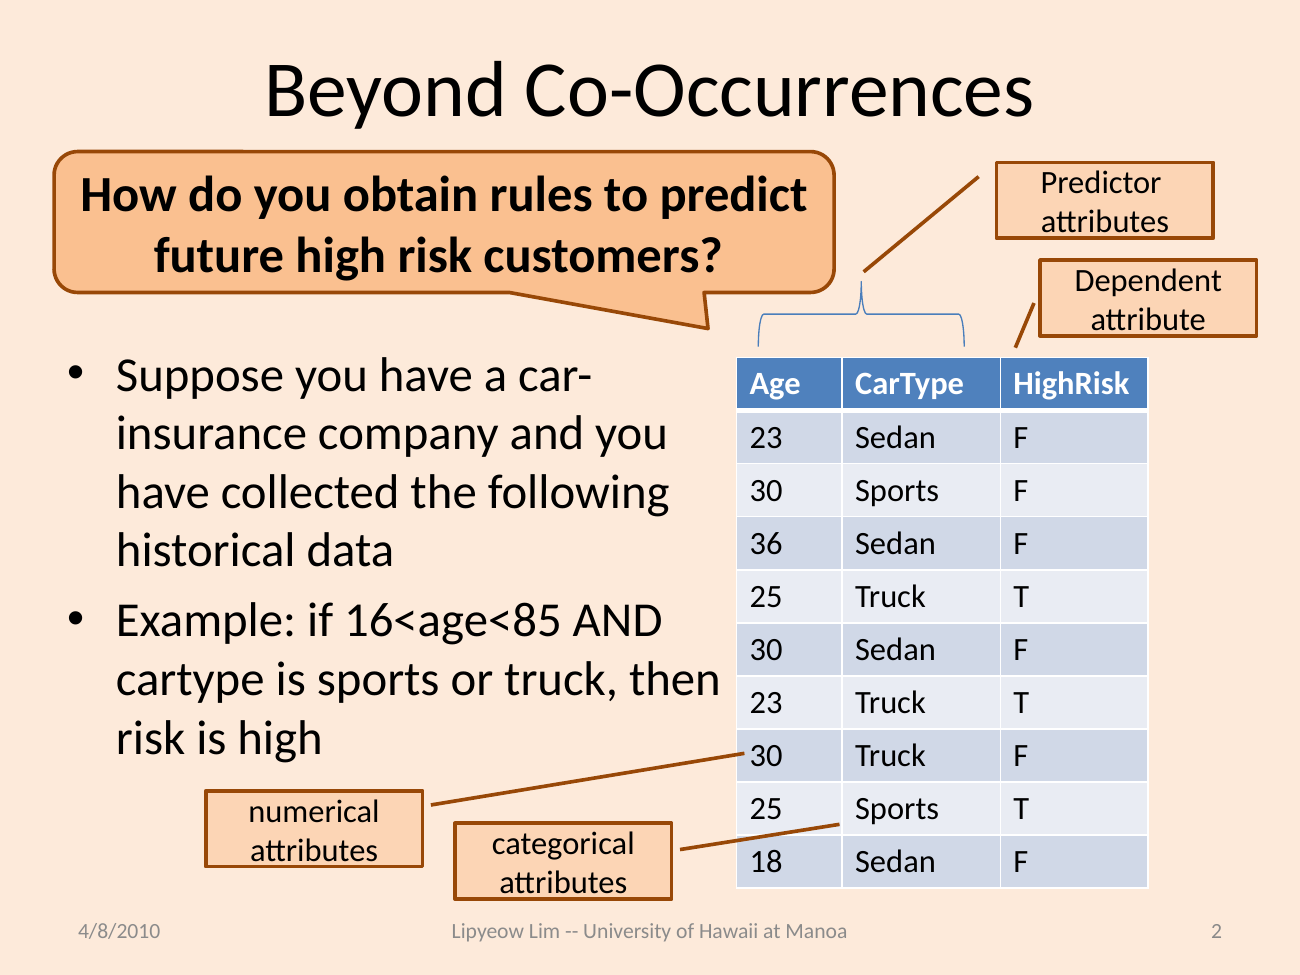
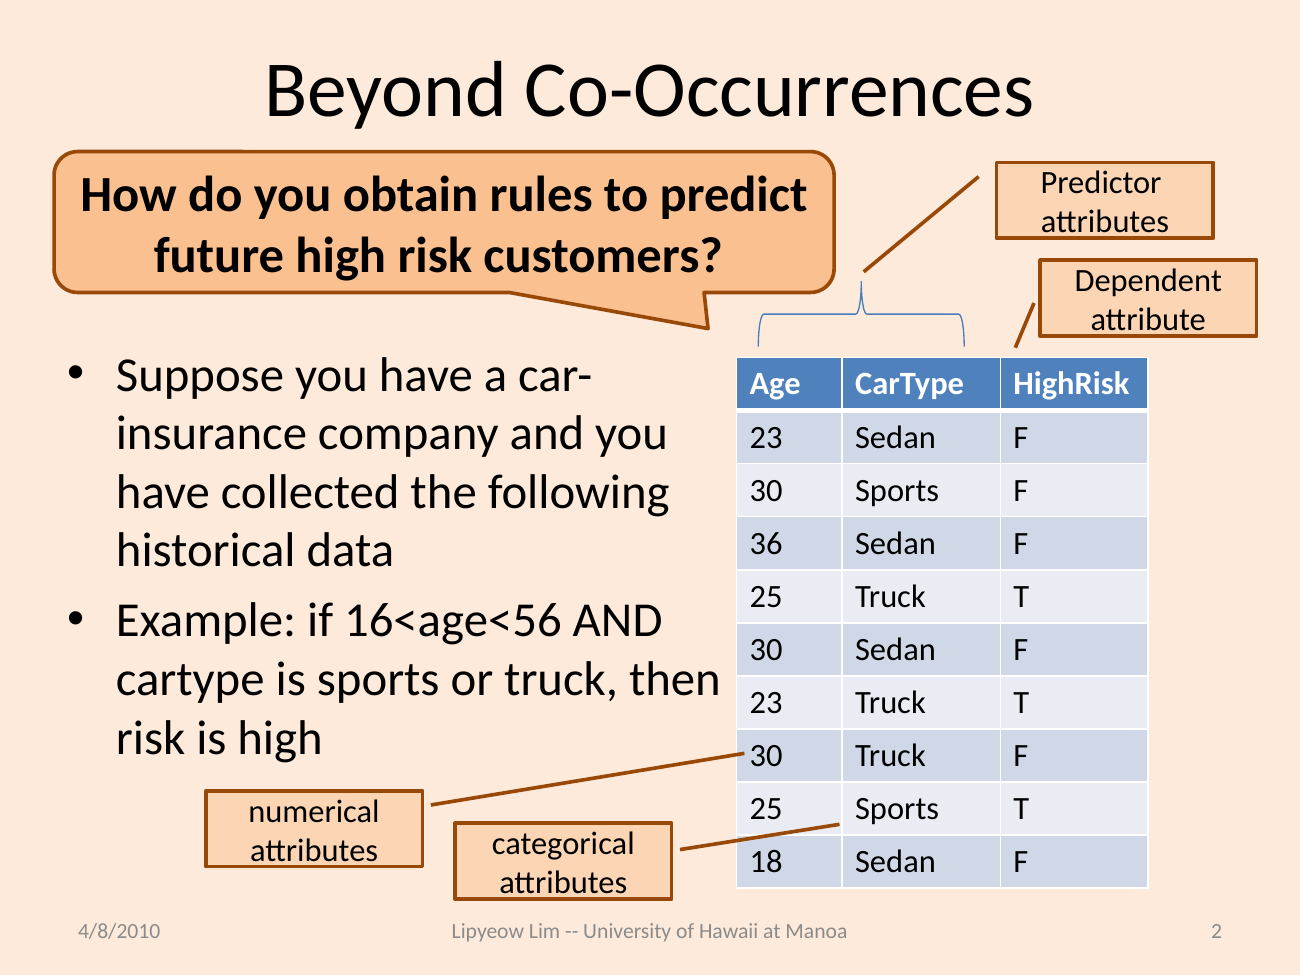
16<age<85: 16<age<85 -> 16<age<56
